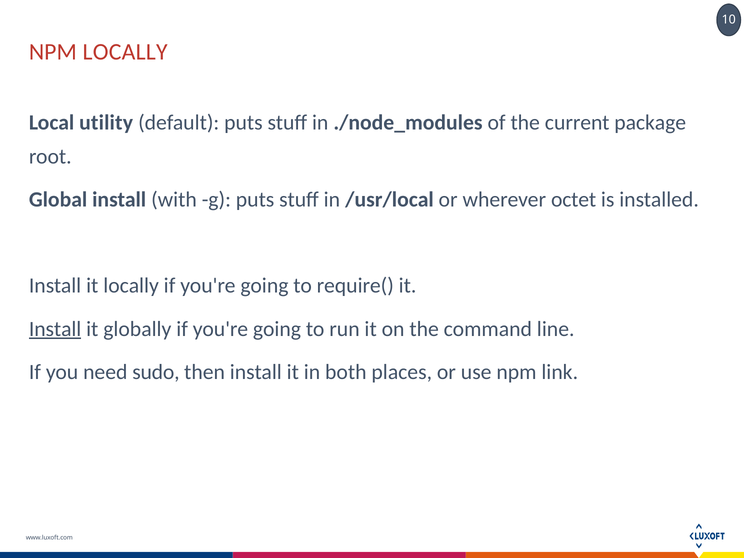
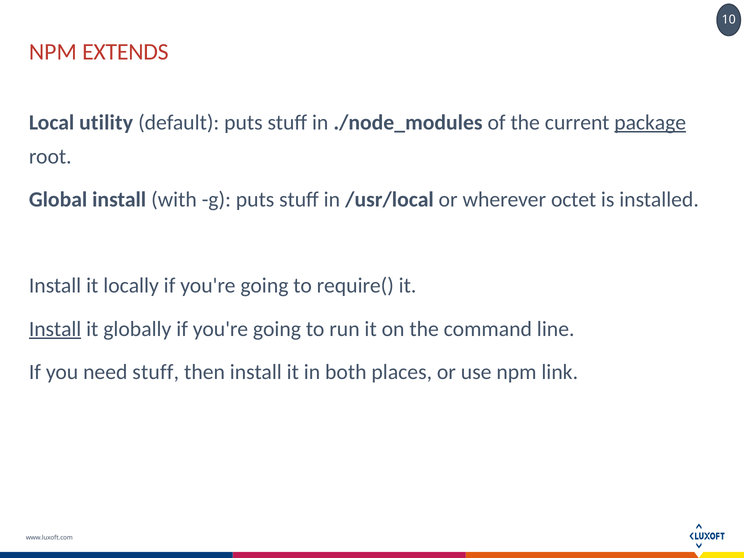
NPM LOCALLY: LOCALLY -> EXTENDS
package underline: none -> present
need sudo: sudo -> stuff
